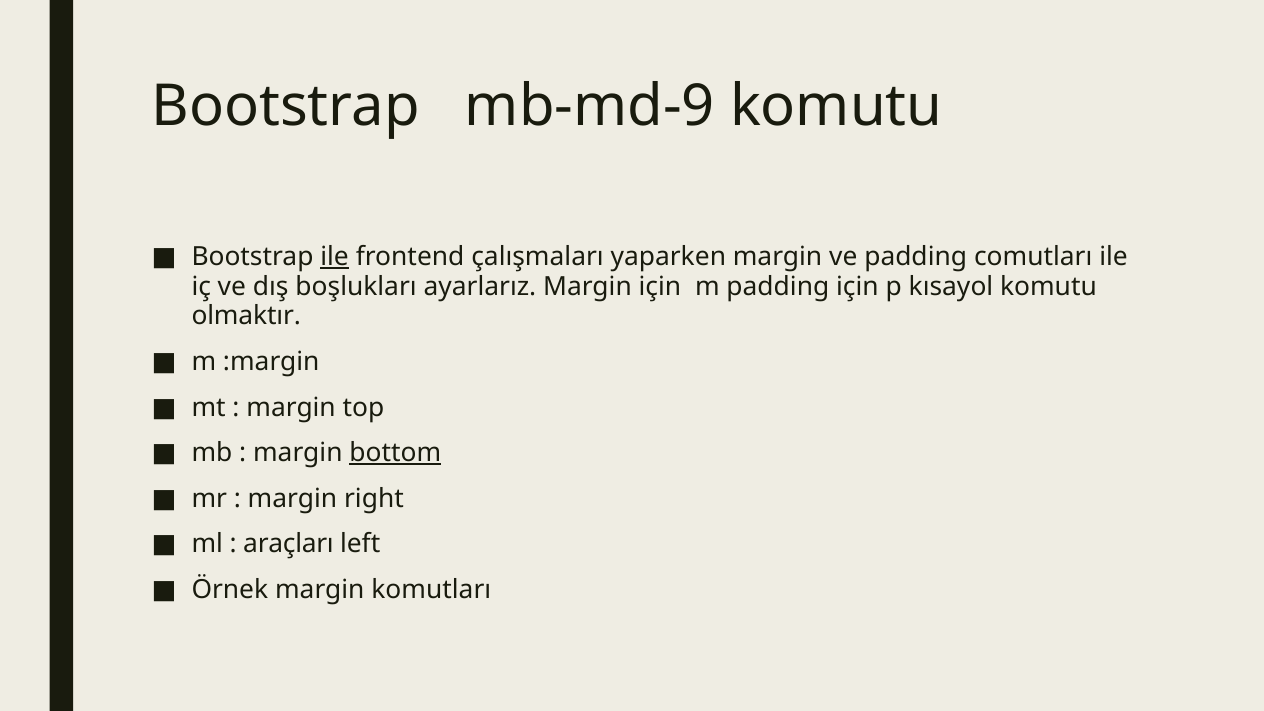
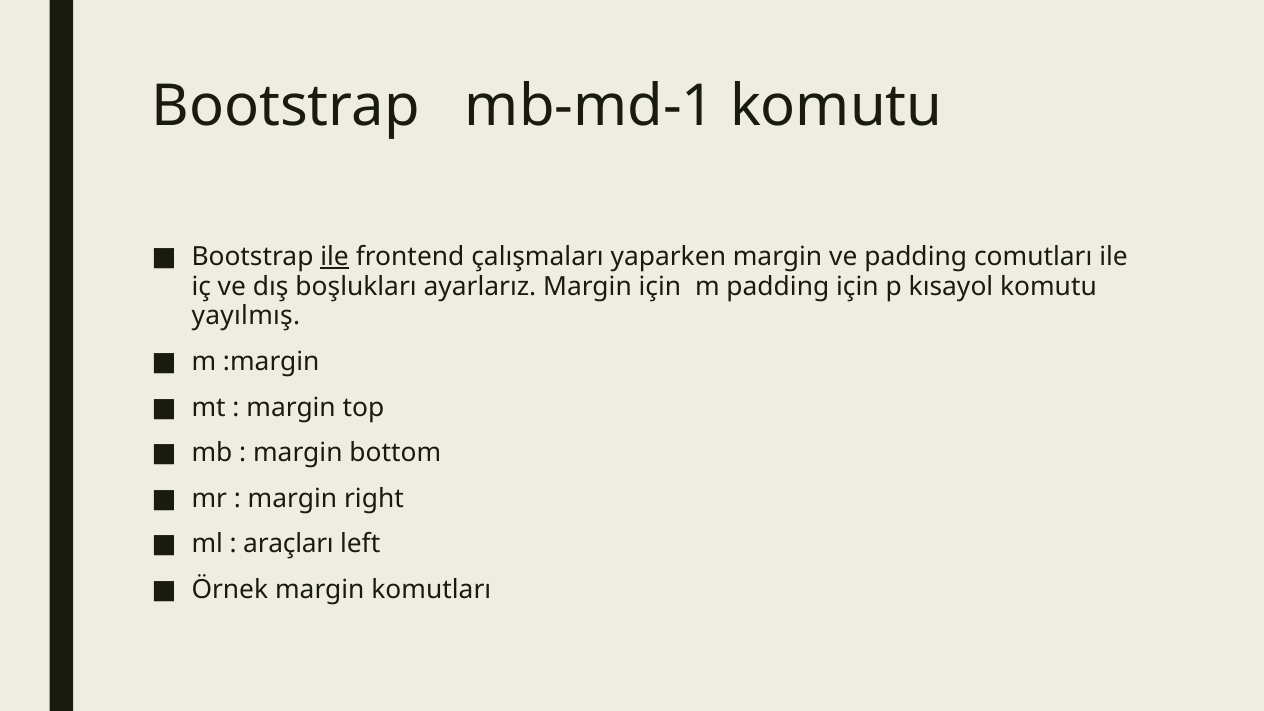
mb-md-9: mb-md-9 -> mb-md-1
olmaktır: olmaktır -> yayılmış
bottom underline: present -> none
